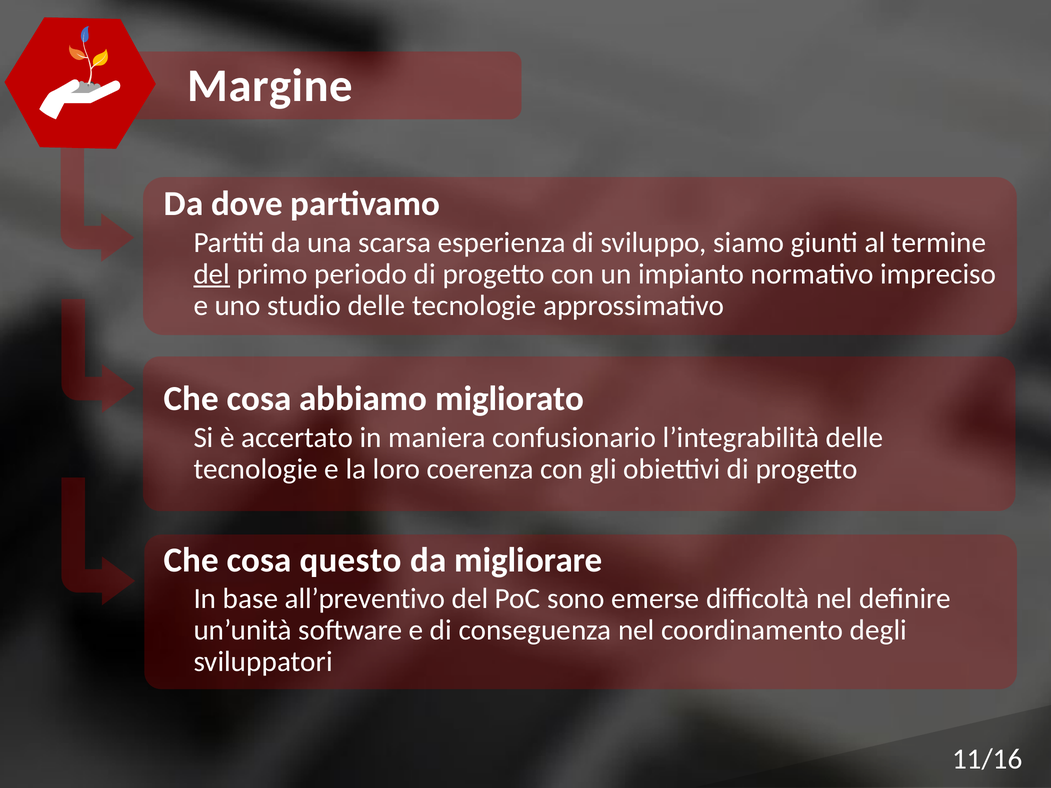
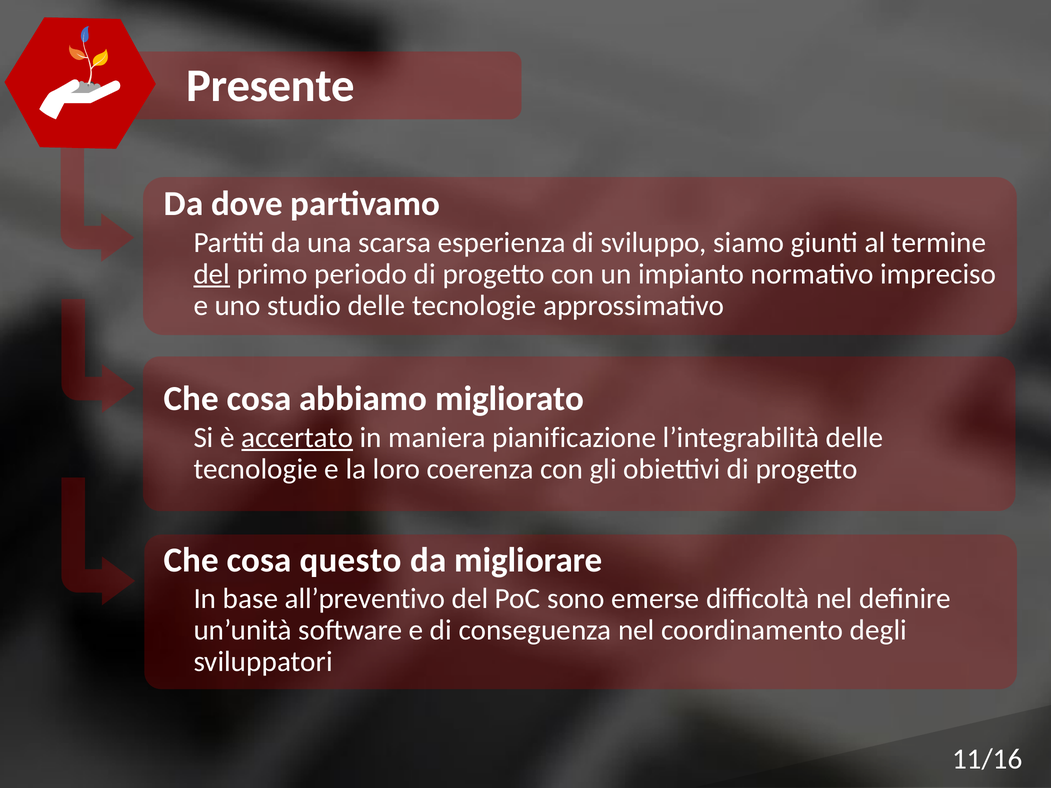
Margine: Margine -> Presente
accertato underline: none -> present
confusionario: confusionario -> pianificazione
